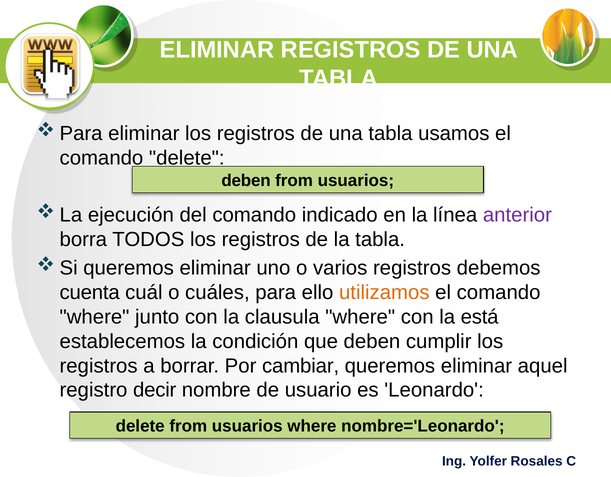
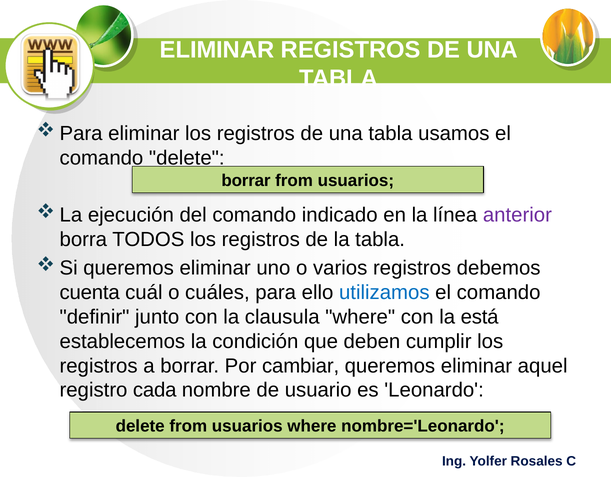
deben at (246, 180): deben -> borrar
utilizamos colour: orange -> blue
where at (95, 316): where -> definir
decir: decir -> cada
